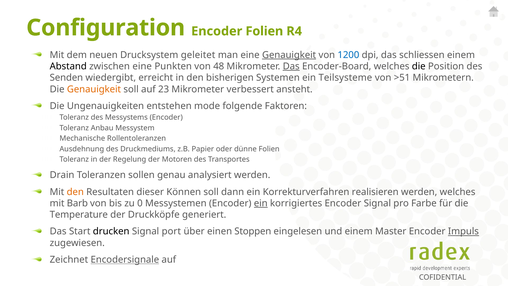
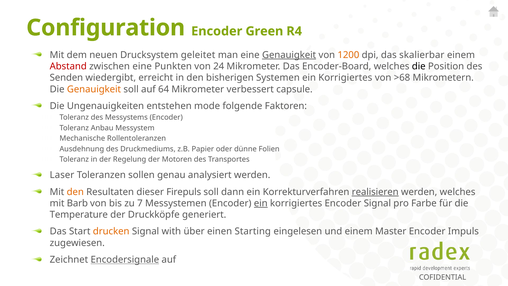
Encoder Folien: Folien -> Green
1200 colour: blue -> orange
schliessen: schliessen -> skalierbar
Abstand colour: black -> red
48: 48 -> 24
Das at (291, 66) underline: present -> none
Systemen ein Teilsysteme: Teilsysteme -> Korrigiertes
>51: >51 -> >68
23: 23 -> 64
ansteht: ansteht -> capsule
Drain: Drain -> Laser
Können: Können -> Firepuls
realisieren underline: none -> present
0: 0 -> 7
drucken colour: black -> orange
port: port -> with
Stoppen: Stoppen -> Starting
Impuls underline: present -> none
